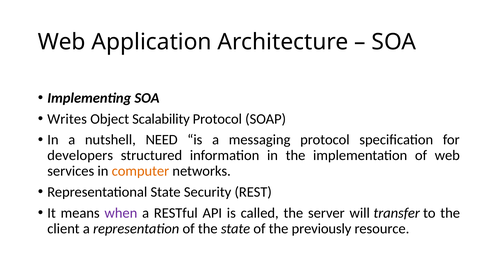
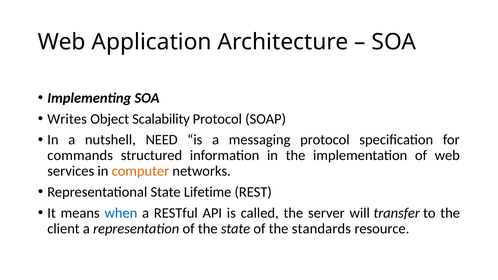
developers: developers -> commands
Security: Security -> Lifetime
when colour: purple -> blue
previously: previously -> standards
